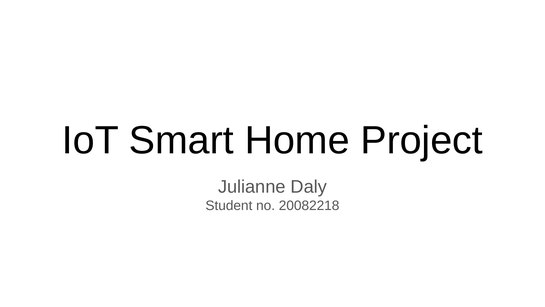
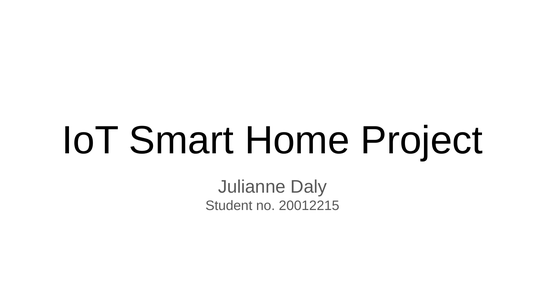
20082218: 20082218 -> 20012215
